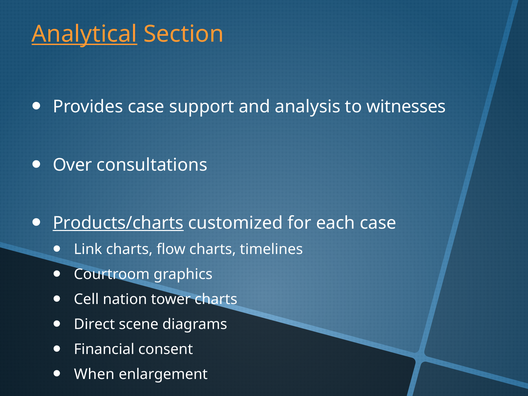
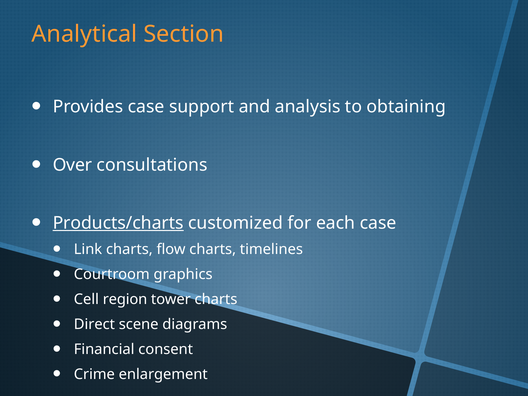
Analytical underline: present -> none
witnesses: witnesses -> obtaining
nation: nation -> region
When: When -> Crime
